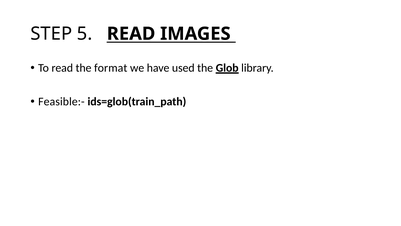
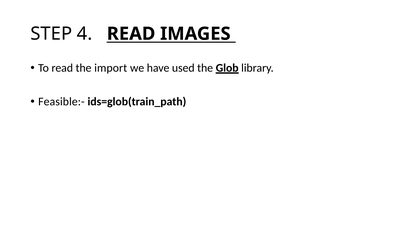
5: 5 -> 4
format: format -> import
